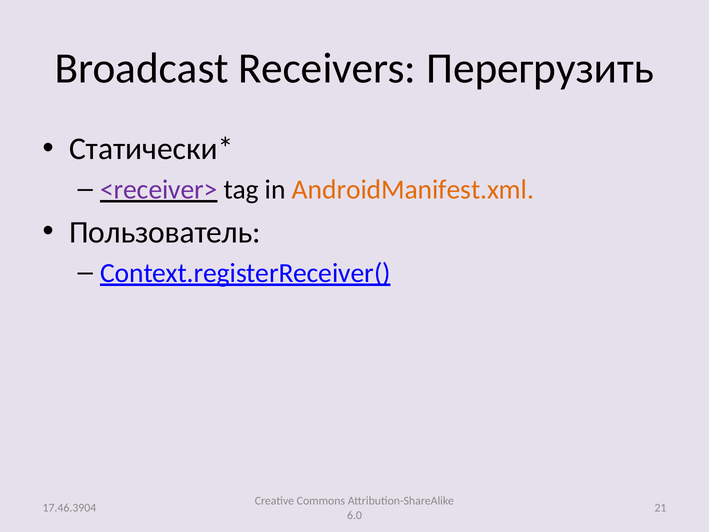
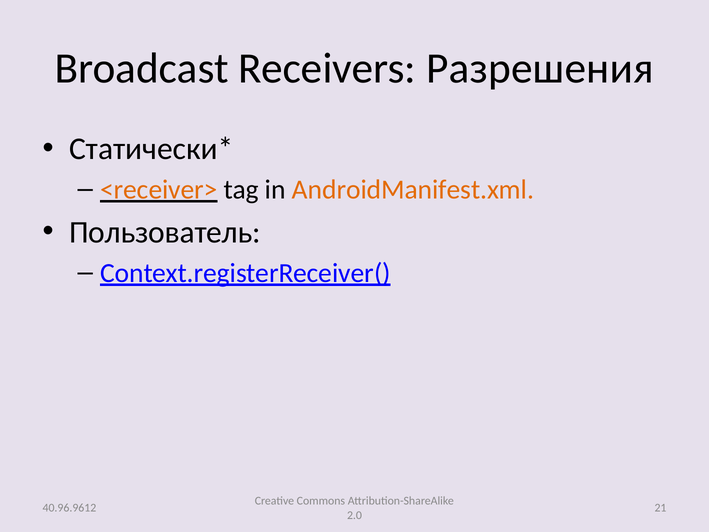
Перегрузить: Перегрузить -> Разрешения
<receiver> colour: purple -> orange
17.46.3904: 17.46.3904 -> 40.96.9612
6.0: 6.0 -> 2.0
